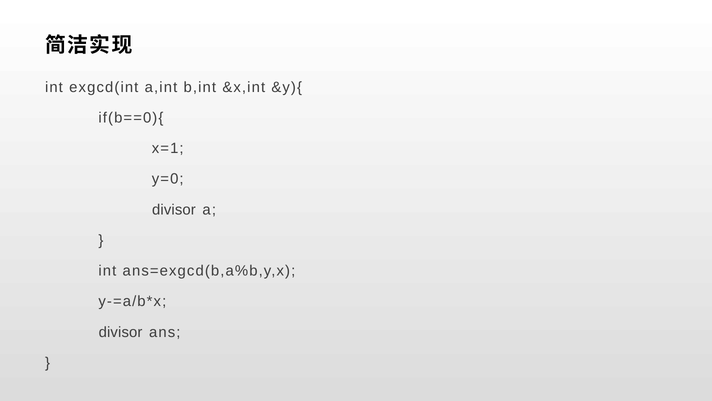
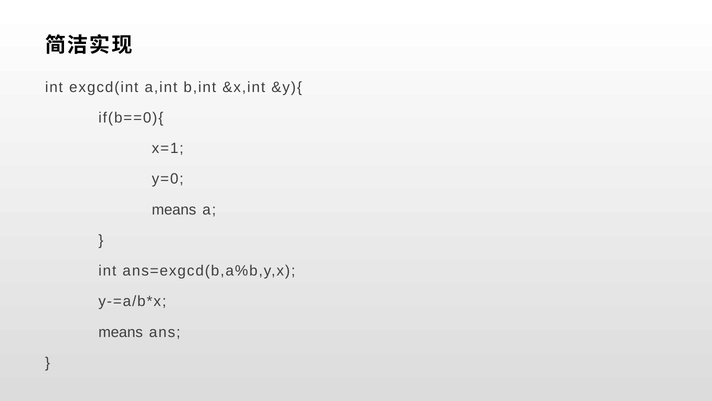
divisor at (174, 209): divisor -> means
divisor at (121, 332): divisor -> means
